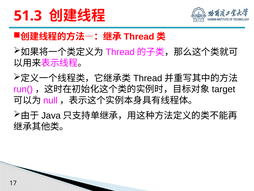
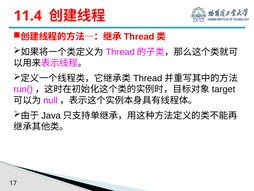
51.3: 51.3 -> 11.4
